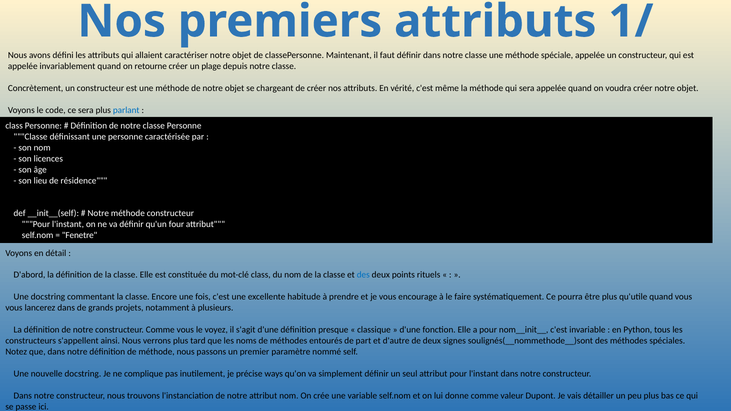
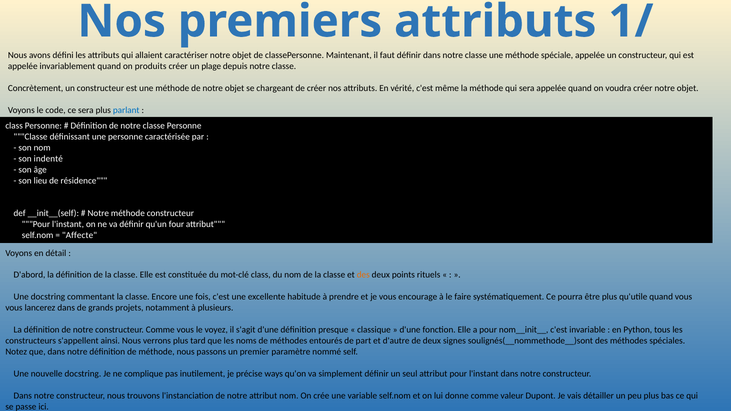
retourne: retourne -> produits
licences: licences -> indenté
Fenetre: Fenetre -> Affecte
des at (363, 275) colour: blue -> orange
